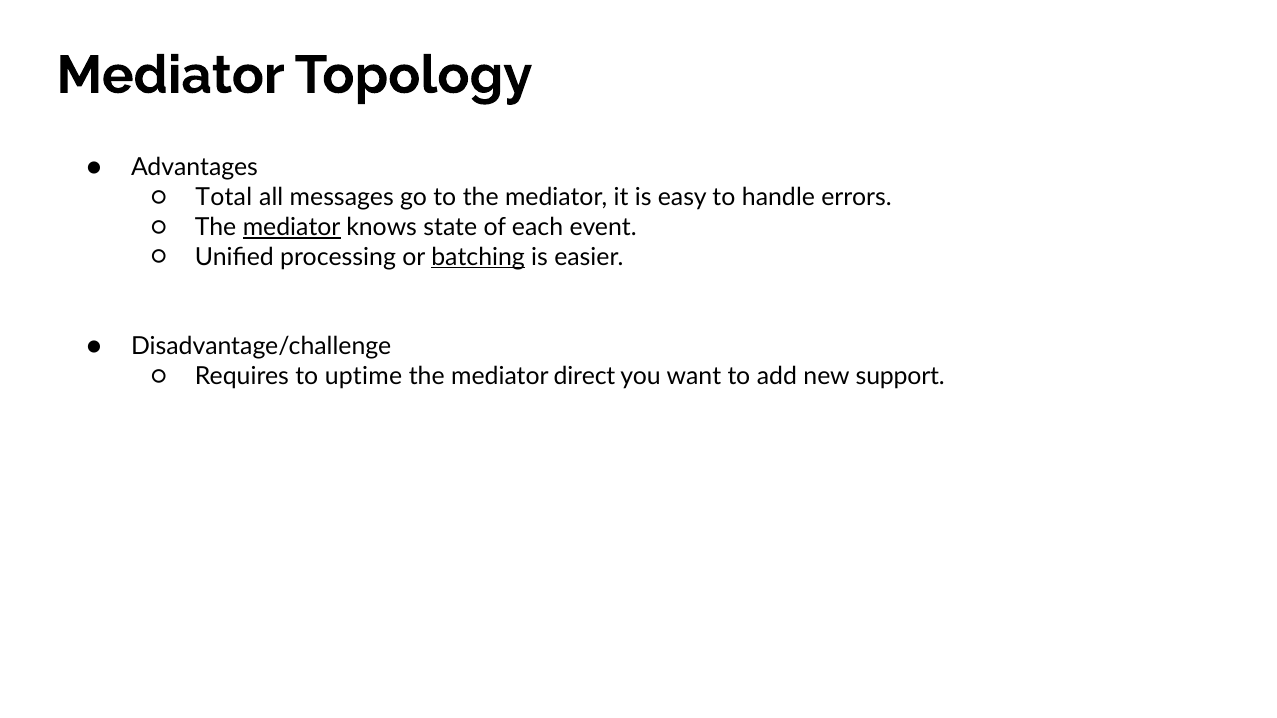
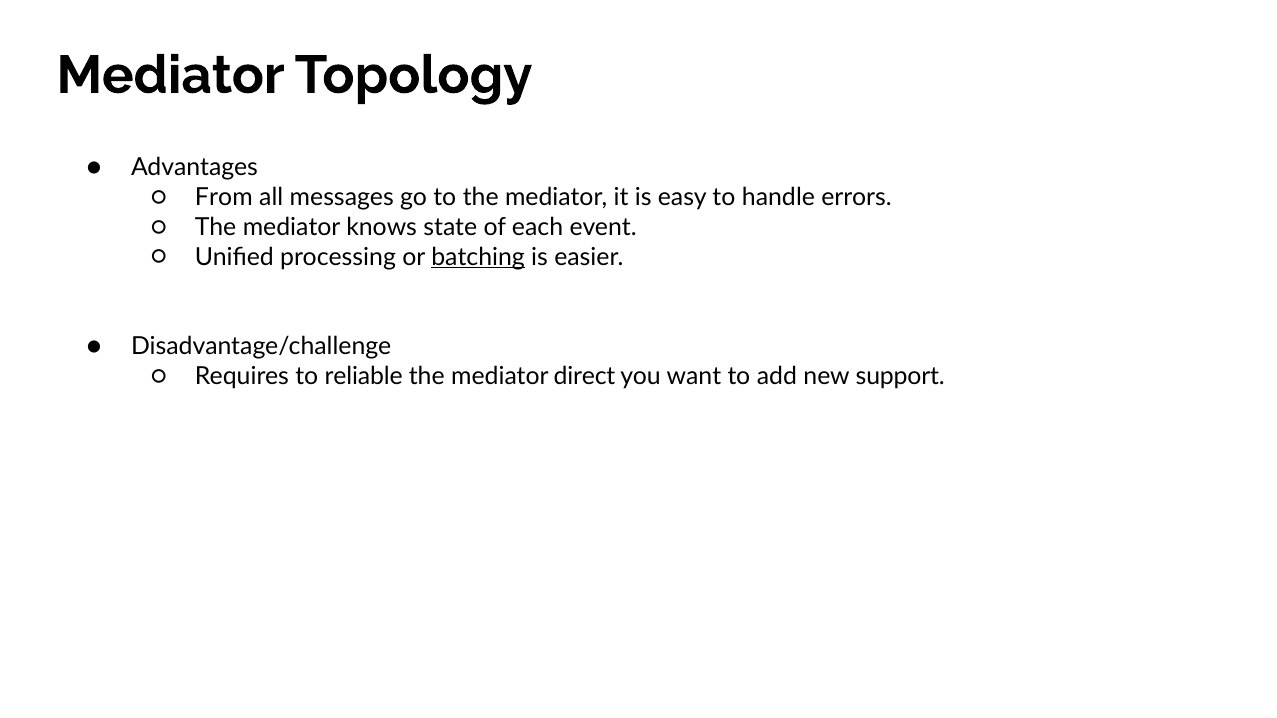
Total: Total -> From
mediator at (292, 227) underline: present -> none
uptime: uptime -> reliable
